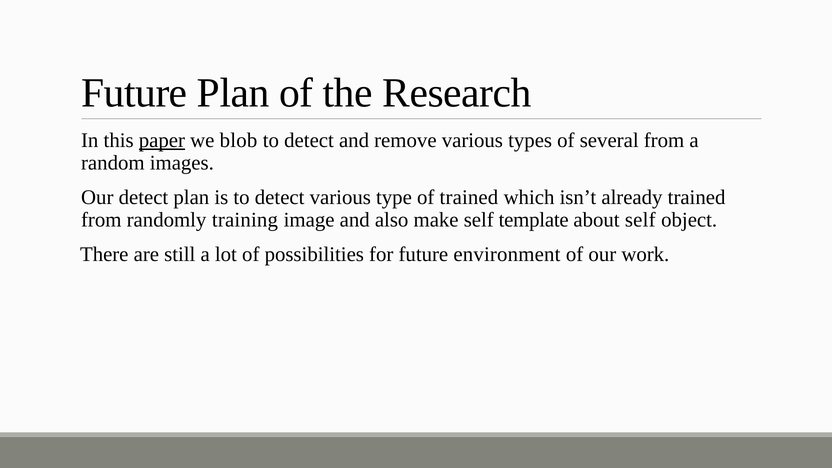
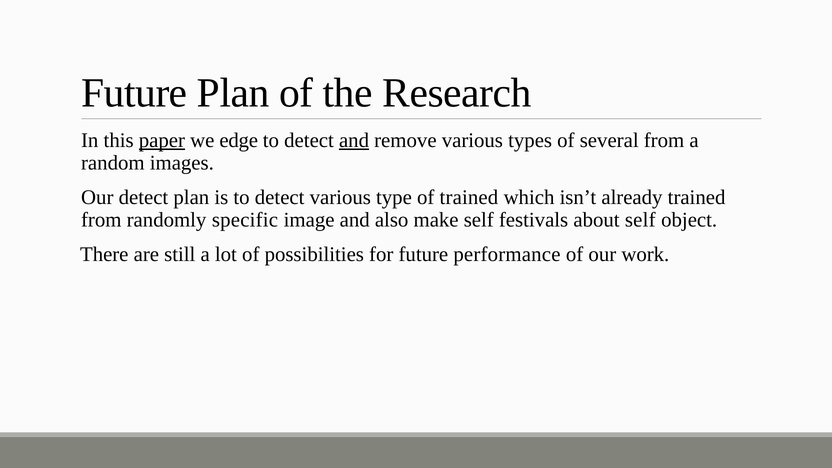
blob: blob -> edge
and at (354, 140) underline: none -> present
training: training -> specific
template: template -> festivals
environment: environment -> performance
